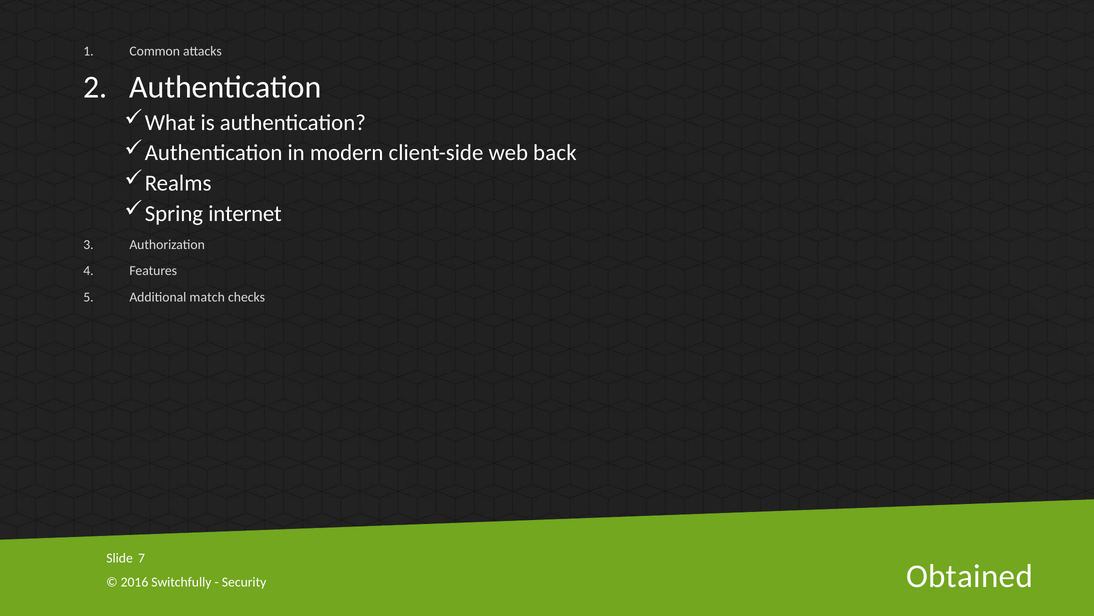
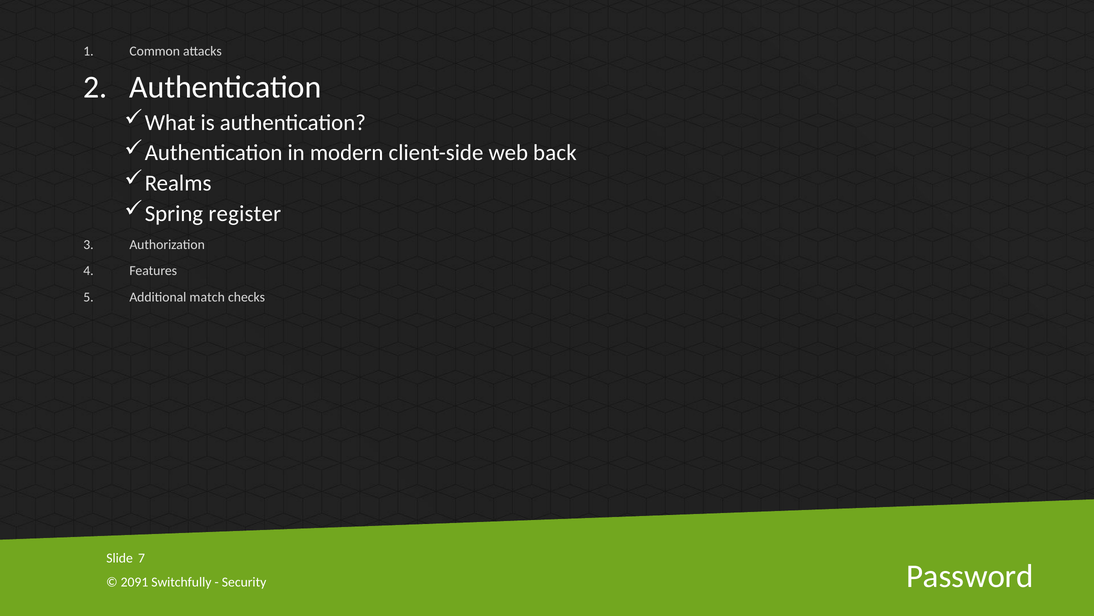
internet: internet -> register
2016: 2016 -> 2091
Obtained: Obtained -> Password
